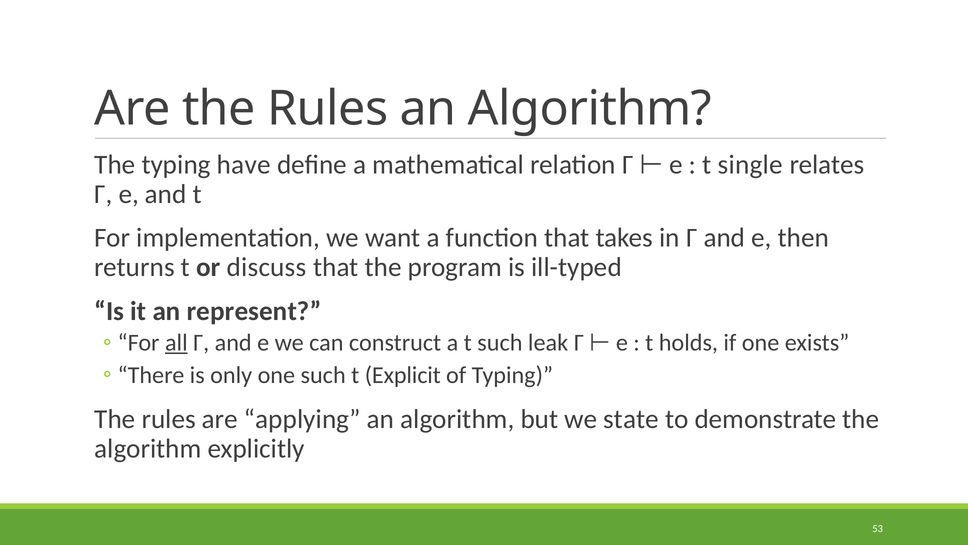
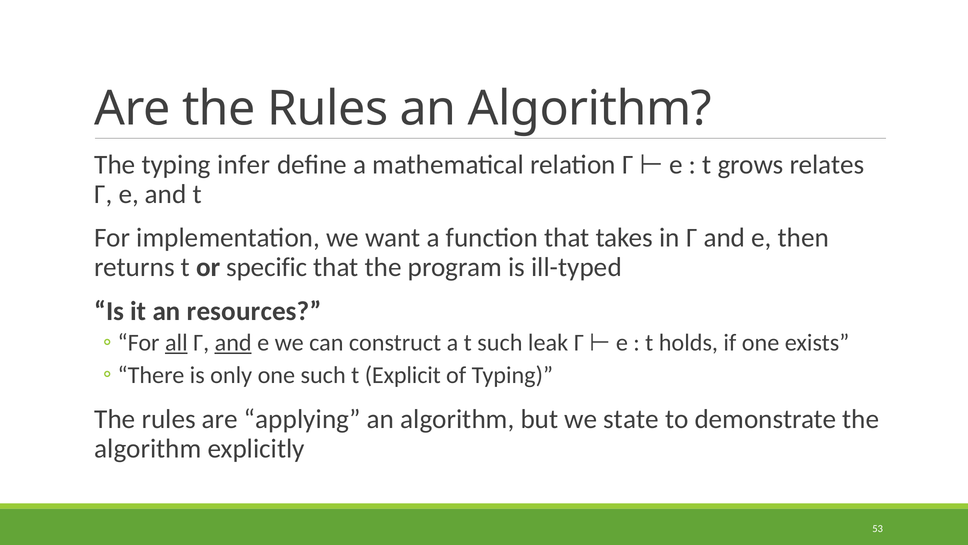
have: have -> infer
single: single -> grows
discuss: discuss -> specific
represent: represent -> resources
and at (233, 343) underline: none -> present
